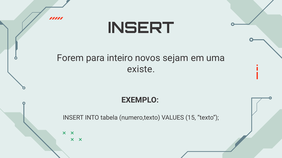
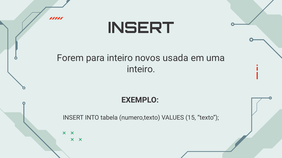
sejam: sejam -> usada
existe at (141, 69): existe -> inteiro
